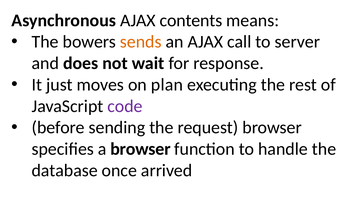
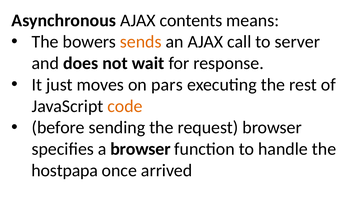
plan: plan -> pars
code colour: purple -> orange
database: database -> hostpapa
